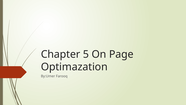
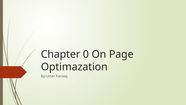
5: 5 -> 0
